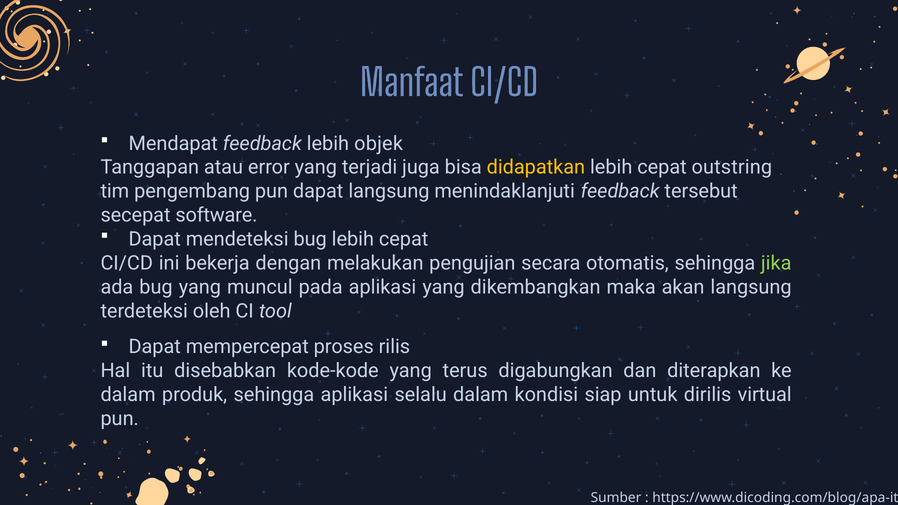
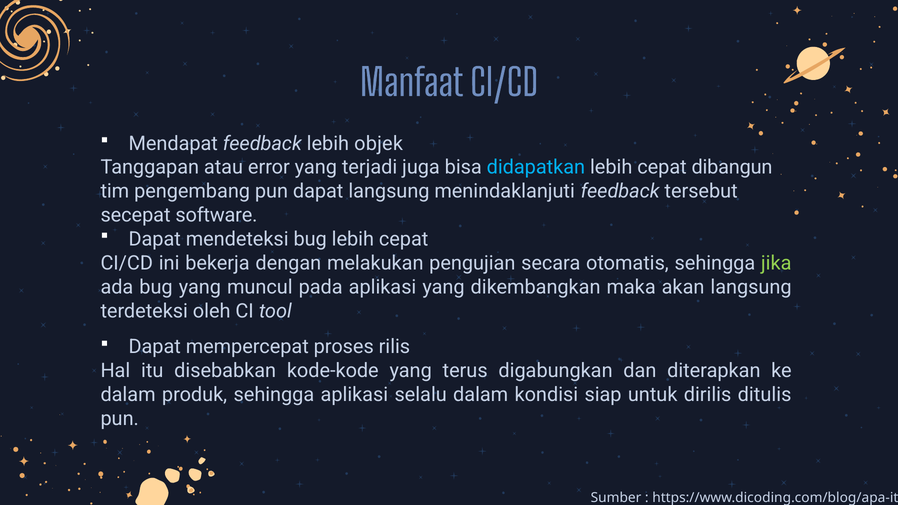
didapatkan colour: yellow -> light blue
outstring: outstring -> dibangun
virtual: virtual -> ditulis
